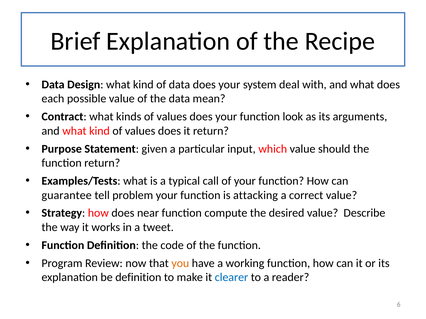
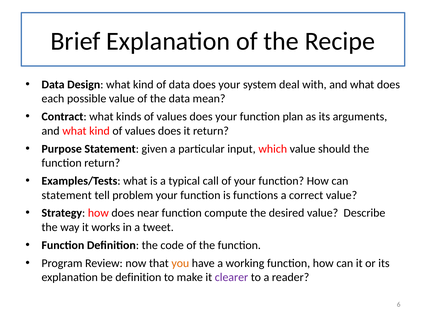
look: look -> plan
guarantee at (67, 195): guarantee -> statement
attacking: attacking -> functions
clearer colour: blue -> purple
